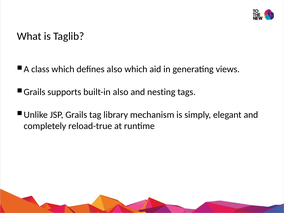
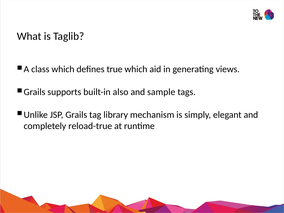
defines also: also -> true
nesting: nesting -> sample
